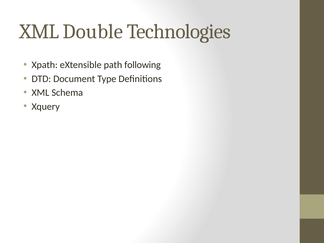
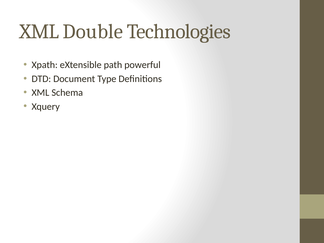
following: following -> powerful
